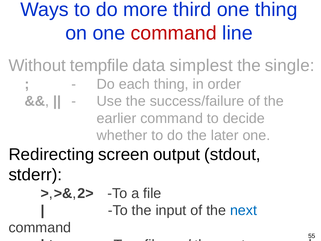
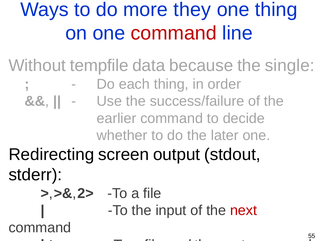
third: third -> they
simplest: simplest -> because
next at (244, 210) colour: blue -> red
